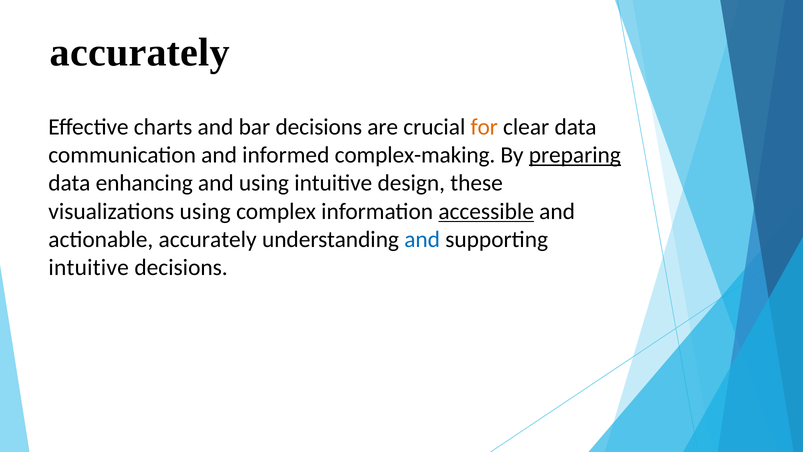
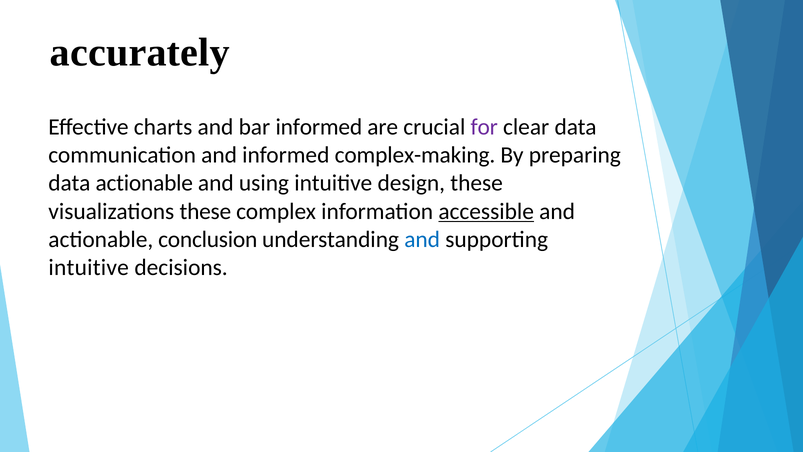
bar decisions: decisions -> informed
for colour: orange -> purple
preparing underline: present -> none
data enhancing: enhancing -> actionable
visualizations using: using -> these
actionable accurately: accurately -> conclusion
